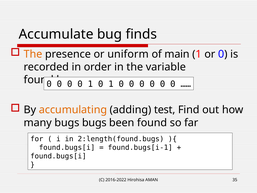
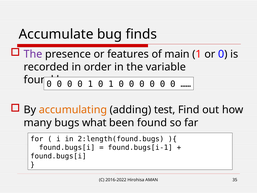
The at (33, 54) colour: orange -> purple
uniform: uniform -> features
bugs bugs: bugs -> what
